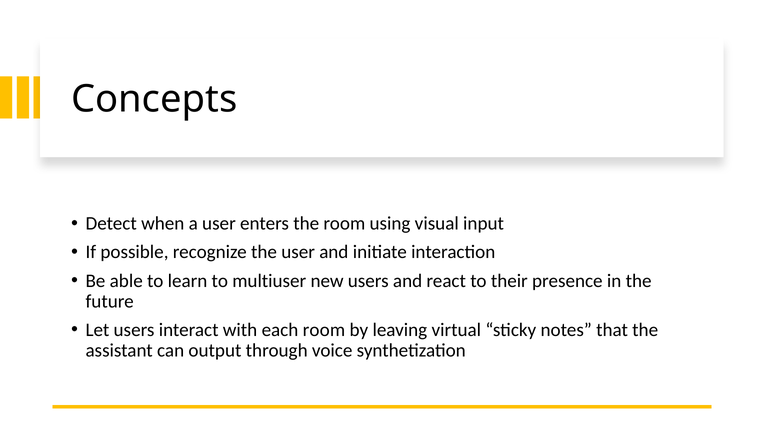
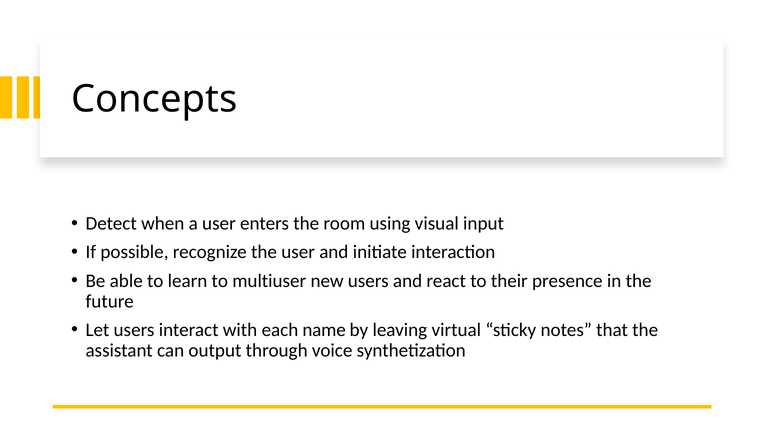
each room: room -> name
